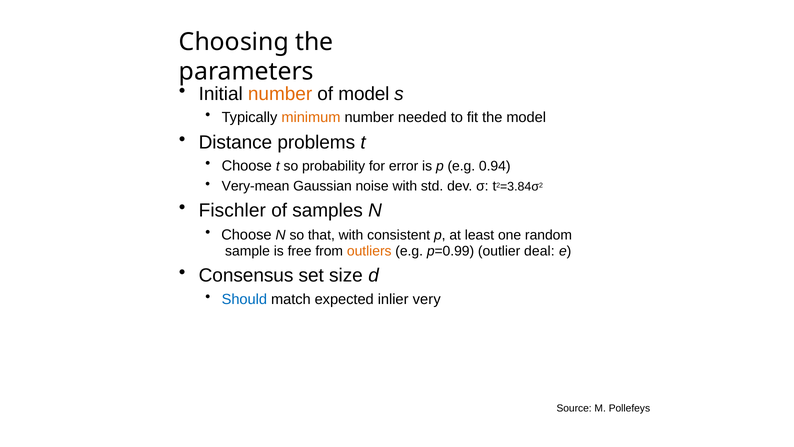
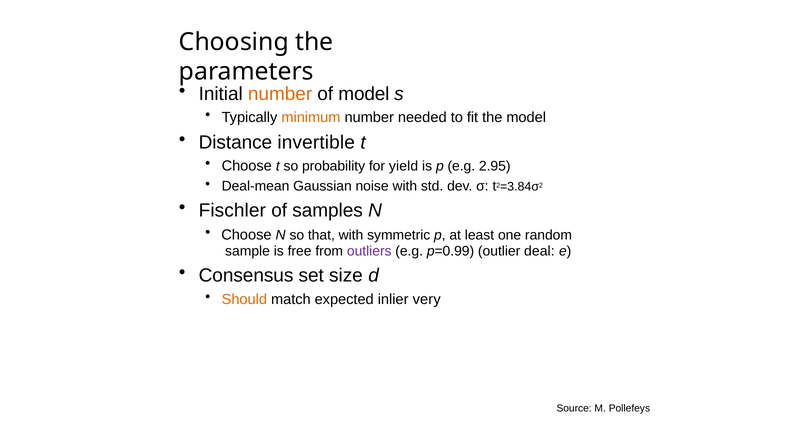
problems: problems -> invertible
error: error -> yield
0.94: 0.94 -> 2.95
Very-mean: Very-mean -> Deal-mean
consistent: consistent -> symmetric
outliers colour: orange -> purple
Should colour: blue -> orange
